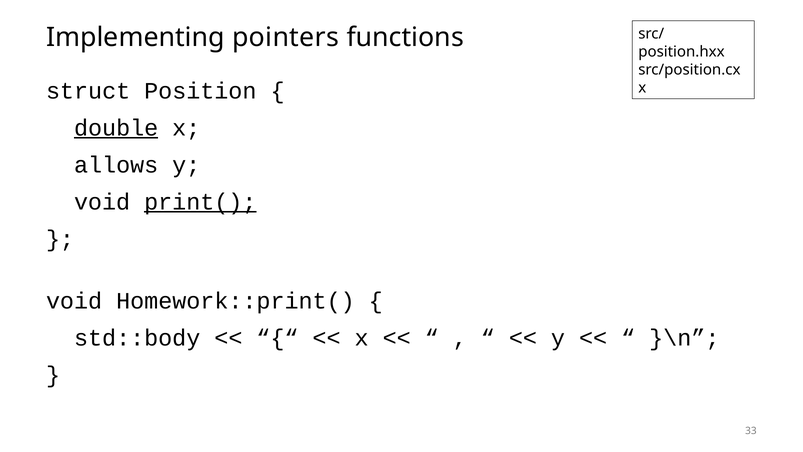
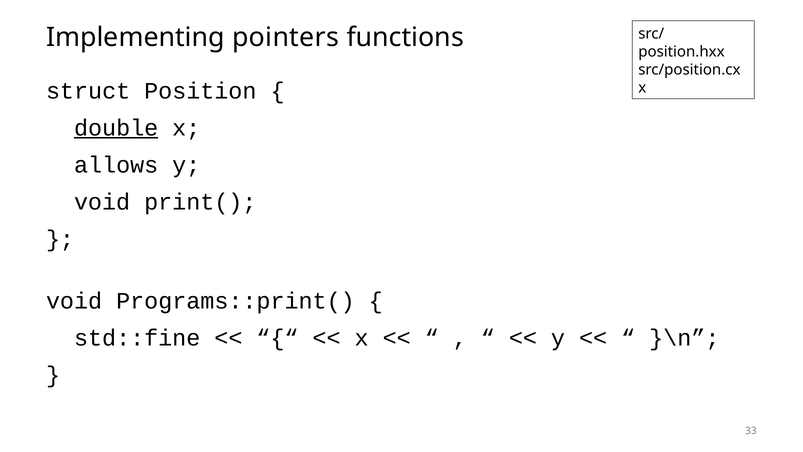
print( underline: present -> none
Homework::print(: Homework::print( -> Programs::print(
std::body: std::body -> std::fine
